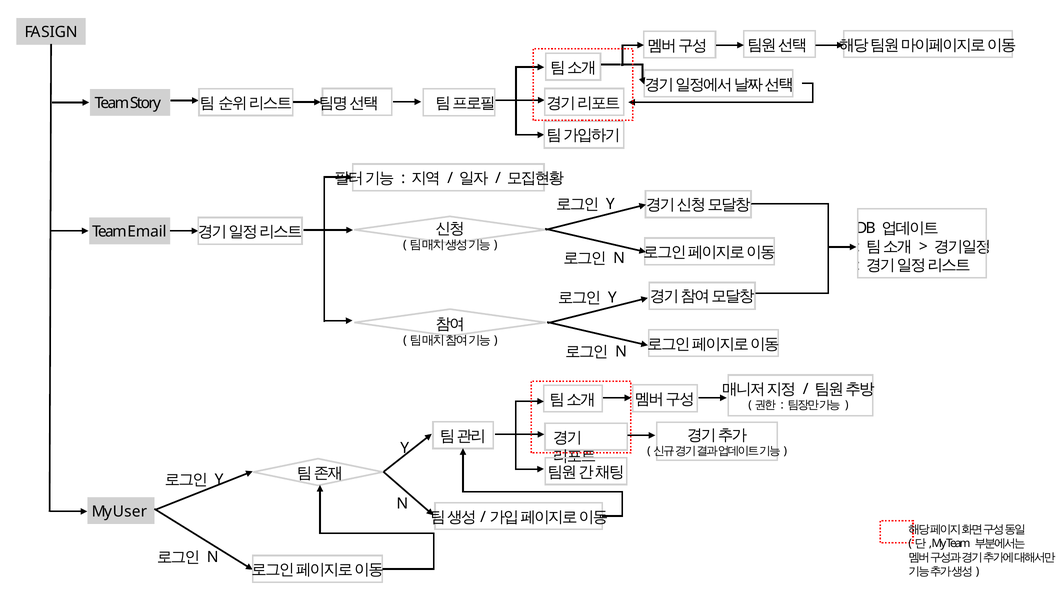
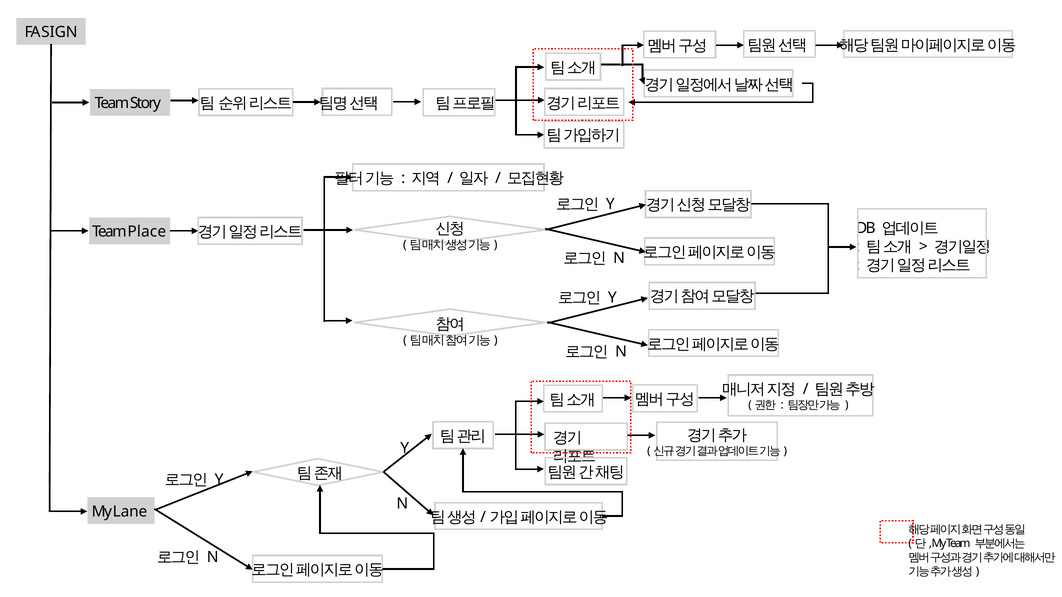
Email: Email -> Place
User: User -> Lane
